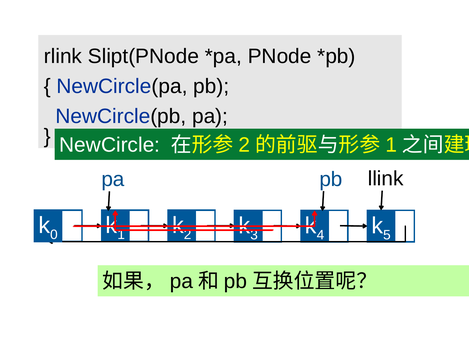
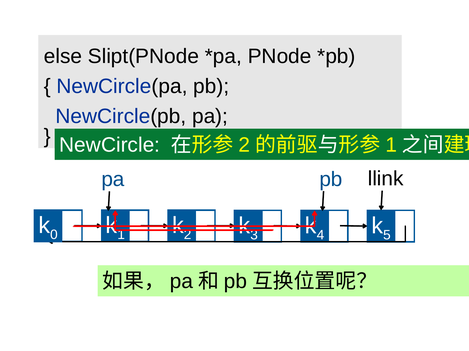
rlink: rlink -> else
